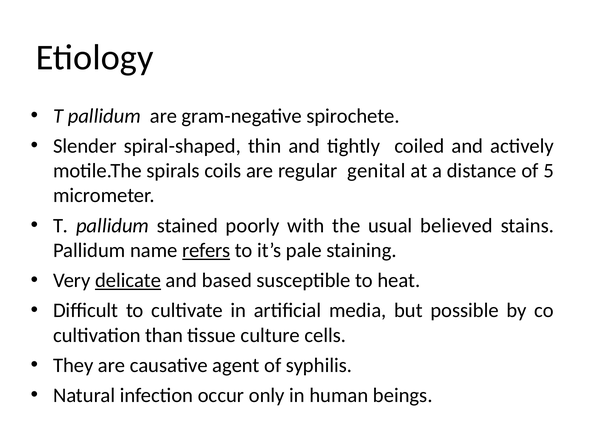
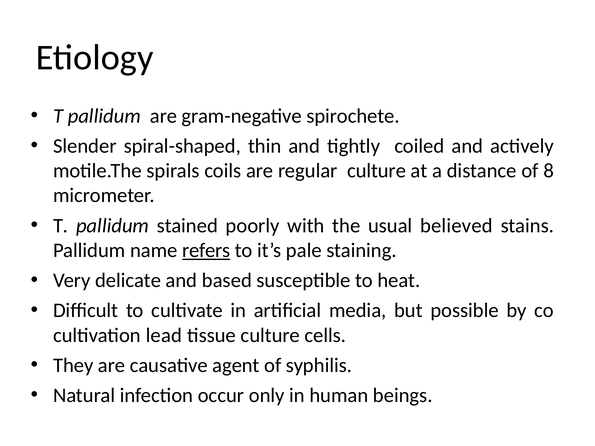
regular genital: genital -> culture
5: 5 -> 8
delicate underline: present -> none
than: than -> lead
